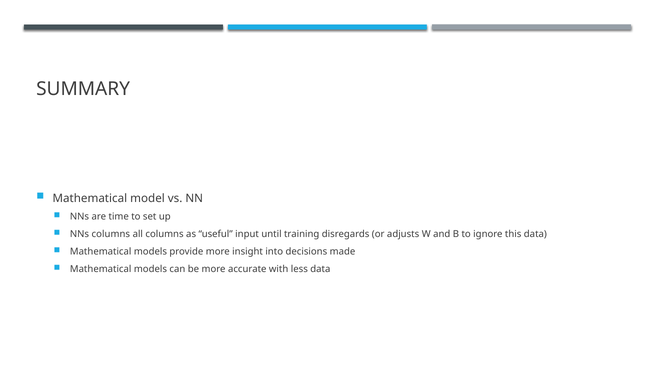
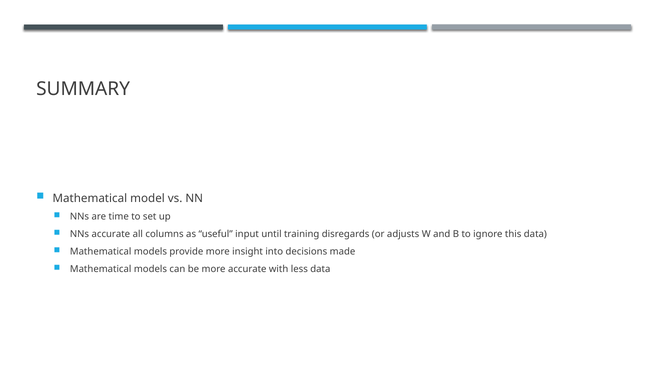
NNs columns: columns -> accurate
